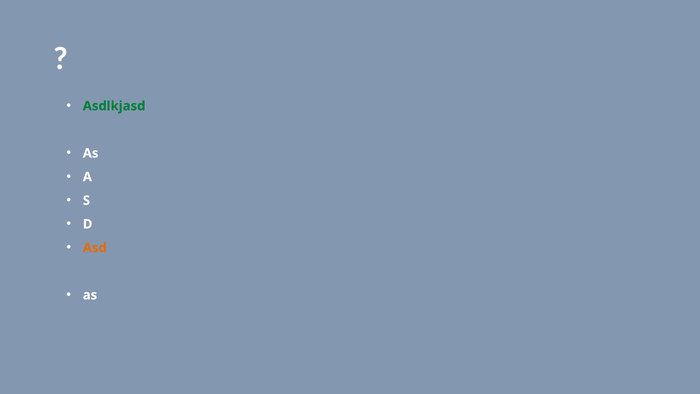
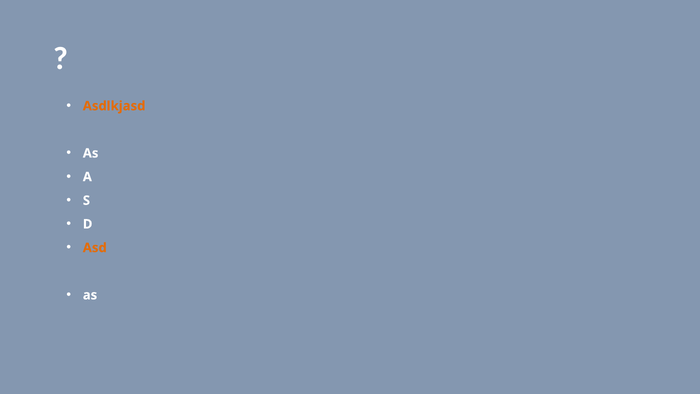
Asdlkjasd colour: green -> orange
